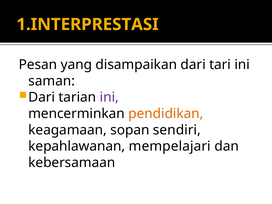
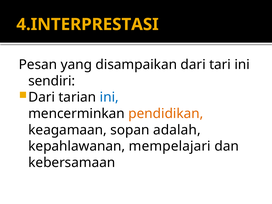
1.INTERPRESTASI: 1.INTERPRESTASI -> 4.INTERPRESTASI
saman: saman -> sendiri
ini at (109, 97) colour: purple -> blue
sendiri: sendiri -> adalah
